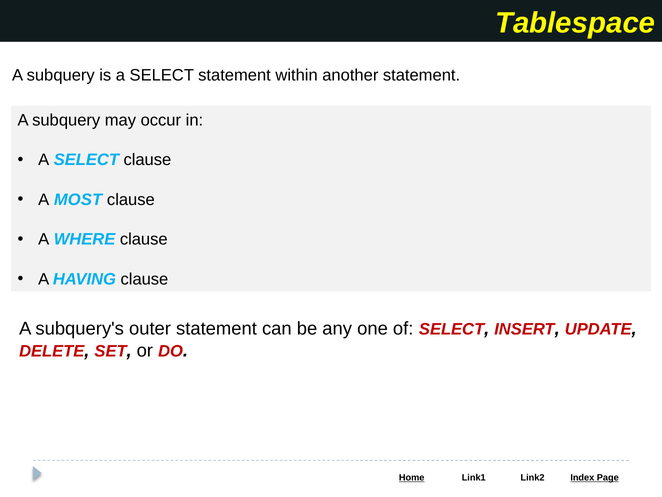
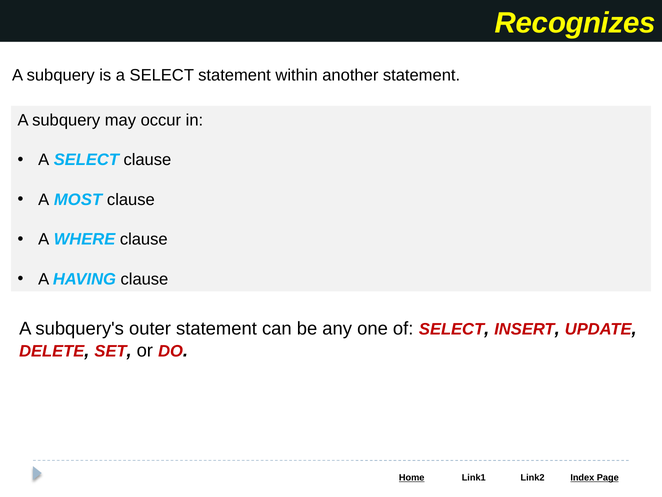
Tablespace: Tablespace -> Recognizes
